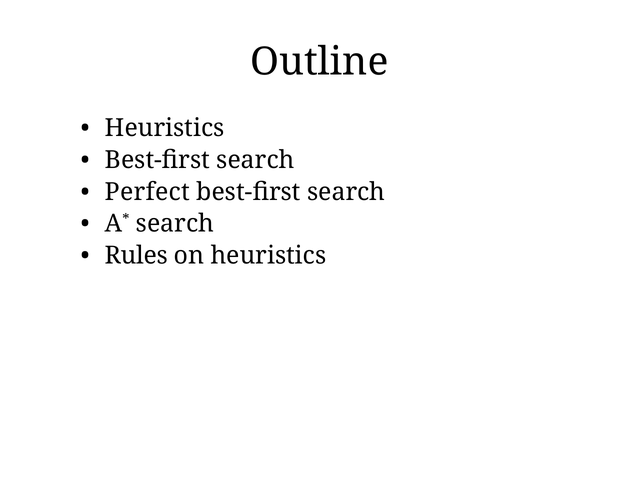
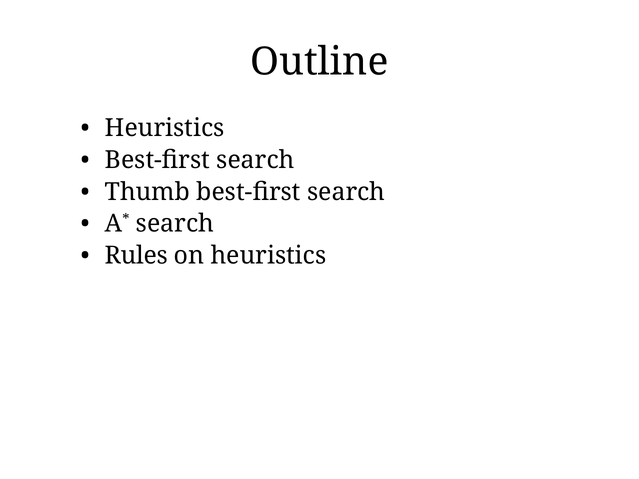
Perfect: Perfect -> Thumb
